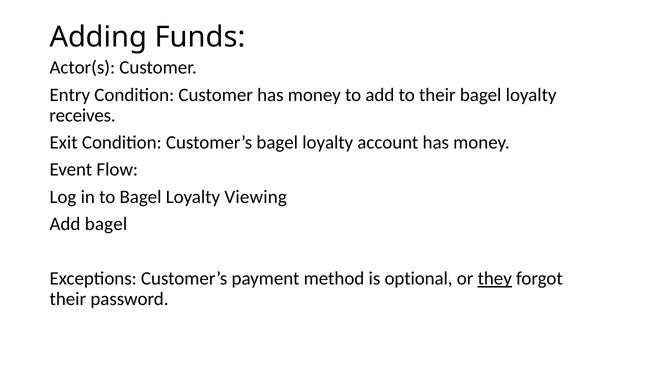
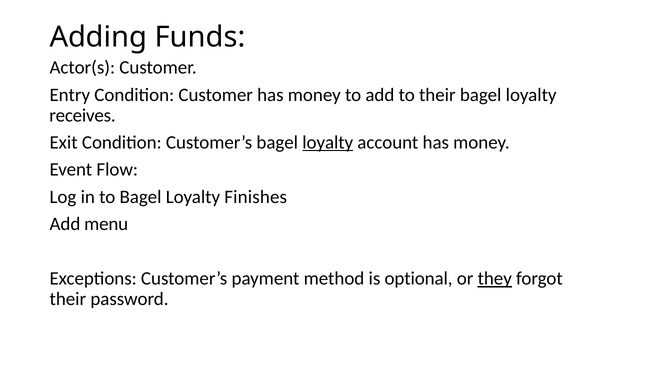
loyalty at (328, 143) underline: none -> present
Viewing: Viewing -> Finishes
Add bagel: bagel -> menu
